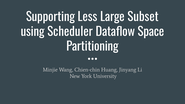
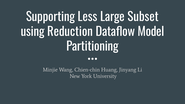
Scheduler: Scheduler -> Reduction
Space: Space -> Model
